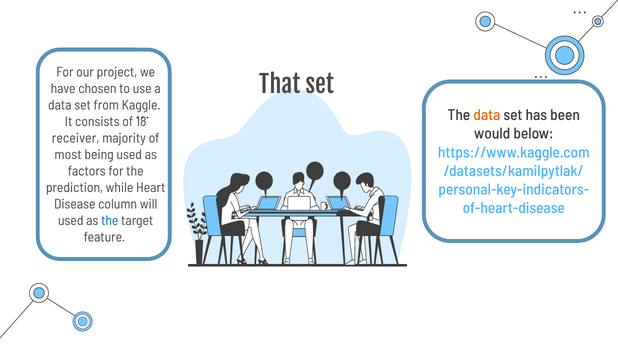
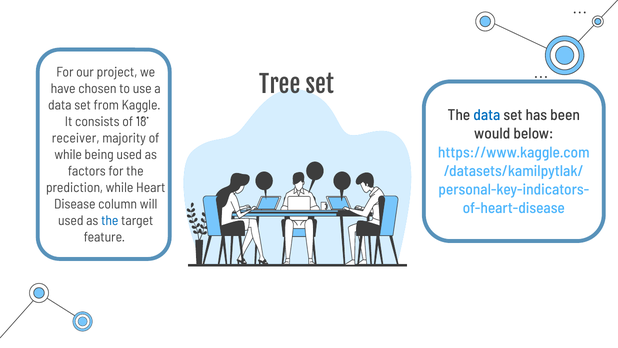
That: That -> Tree
data at (487, 115) colour: orange -> blue
most at (68, 155): most -> while
